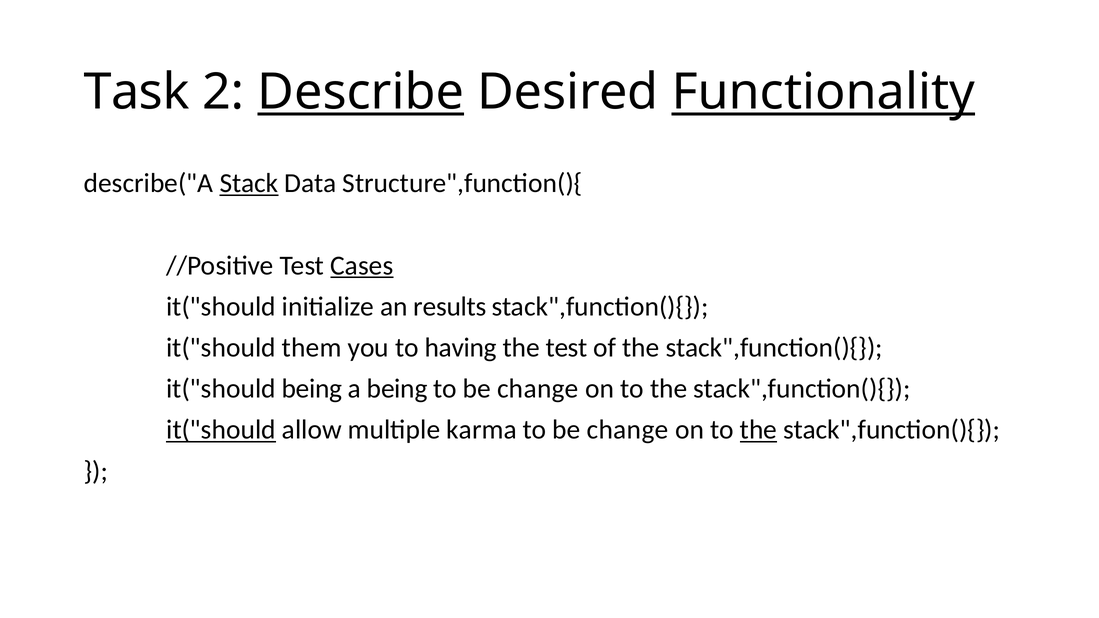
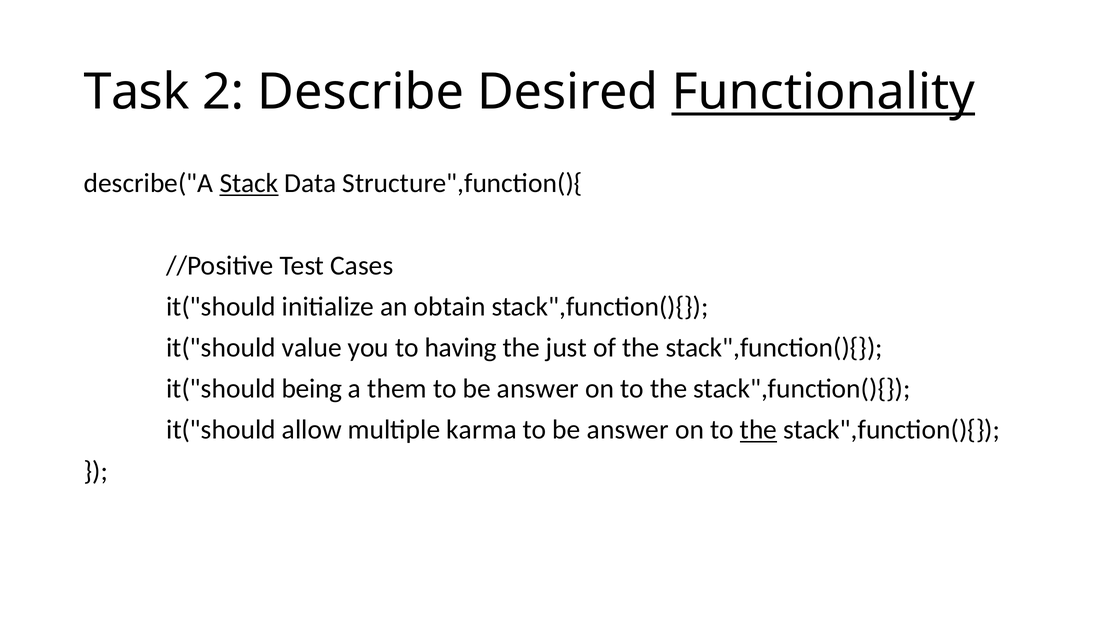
Describe underline: present -> none
Cases underline: present -> none
results: results -> obtain
them: them -> value
the test: test -> just
a being: being -> them
change at (538, 389): change -> answer
it("should at (221, 430) underline: present -> none
change at (628, 430): change -> answer
